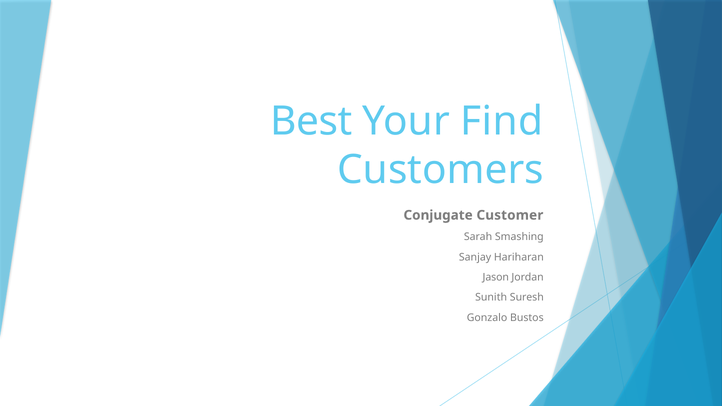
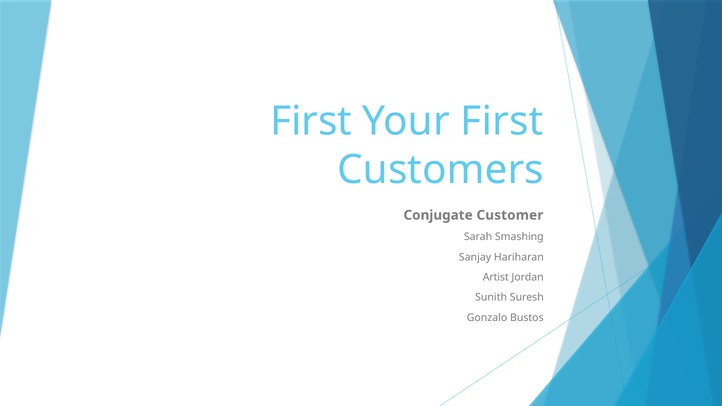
Best at (311, 121): Best -> First
Your Find: Find -> First
Jason: Jason -> Artist
